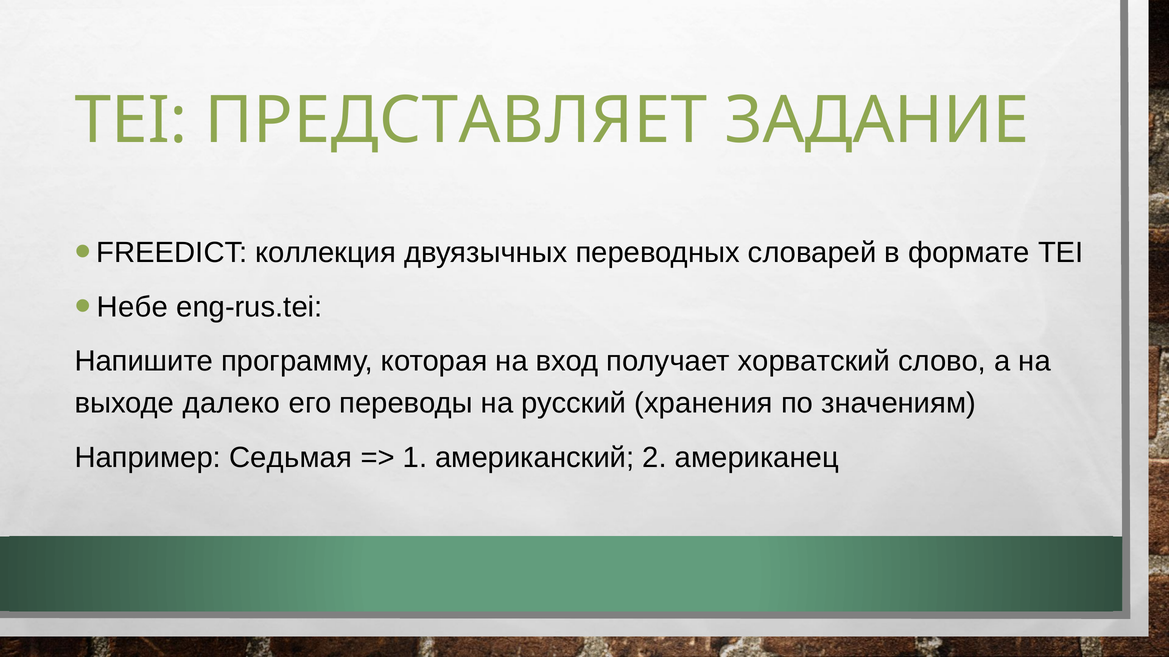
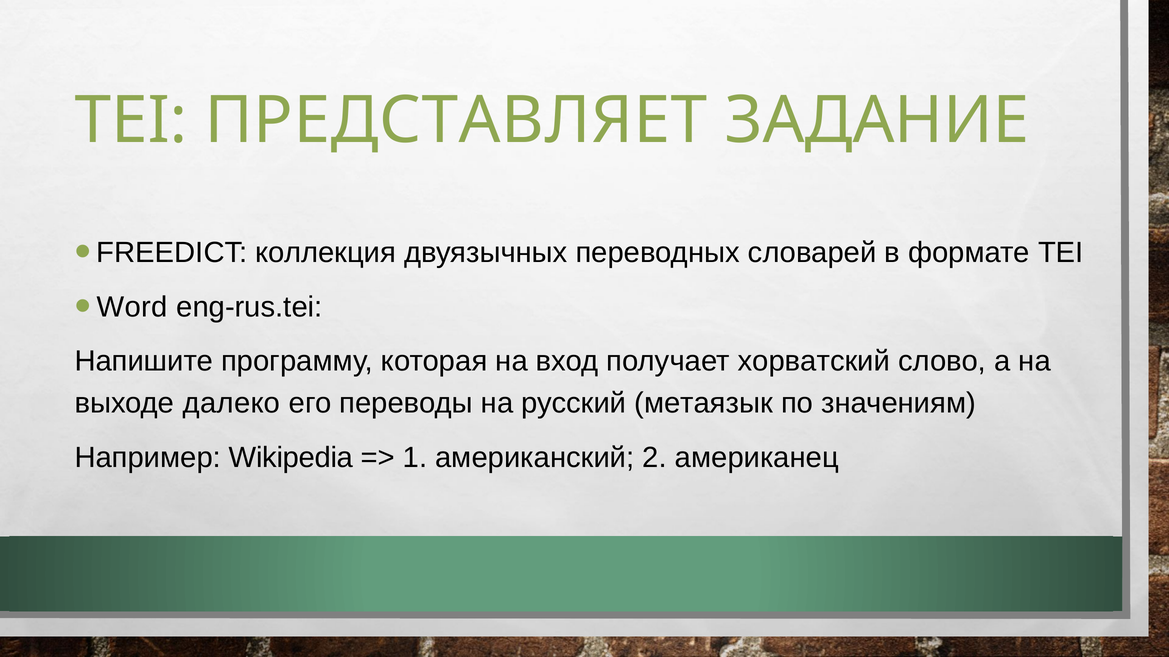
Небе: Небе -> Word
хранения: хранения -> метаязык
Седьмая: Седьмая -> Wikipedia
